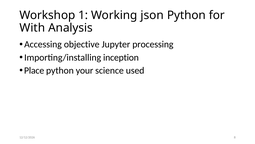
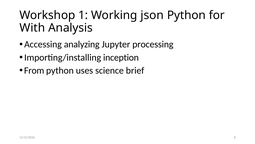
objective: objective -> analyzing
Place: Place -> From
your: your -> uses
used: used -> brief
